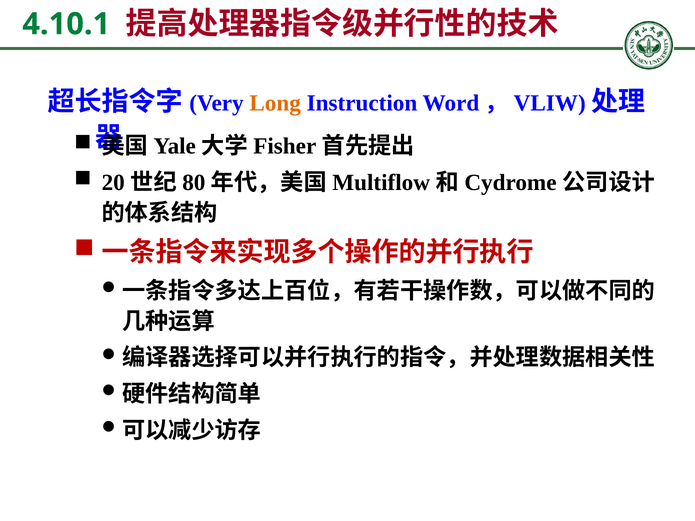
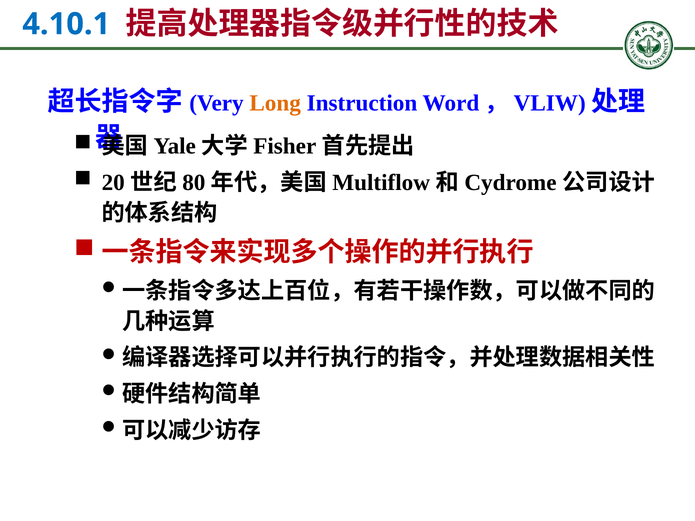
4.10.1 colour: green -> blue
